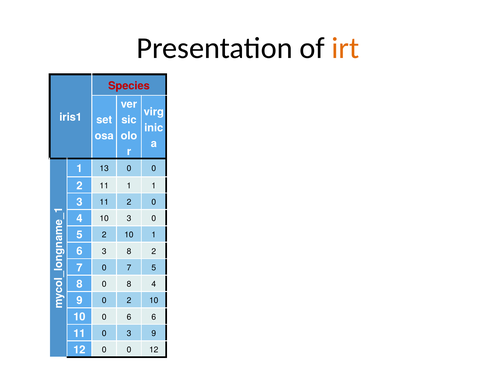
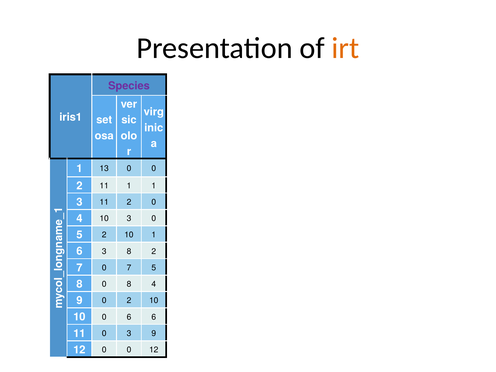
Species colour: red -> purple
